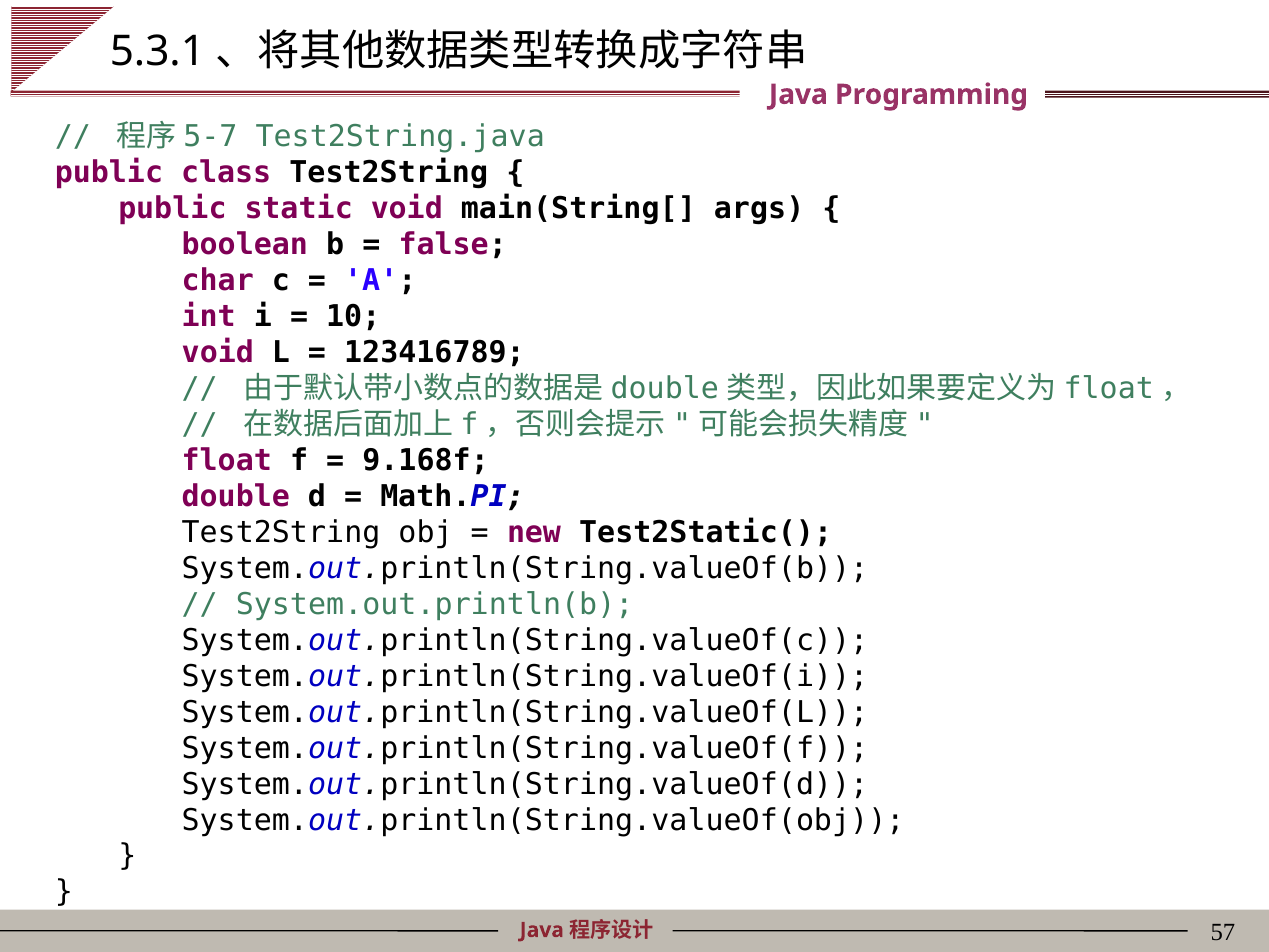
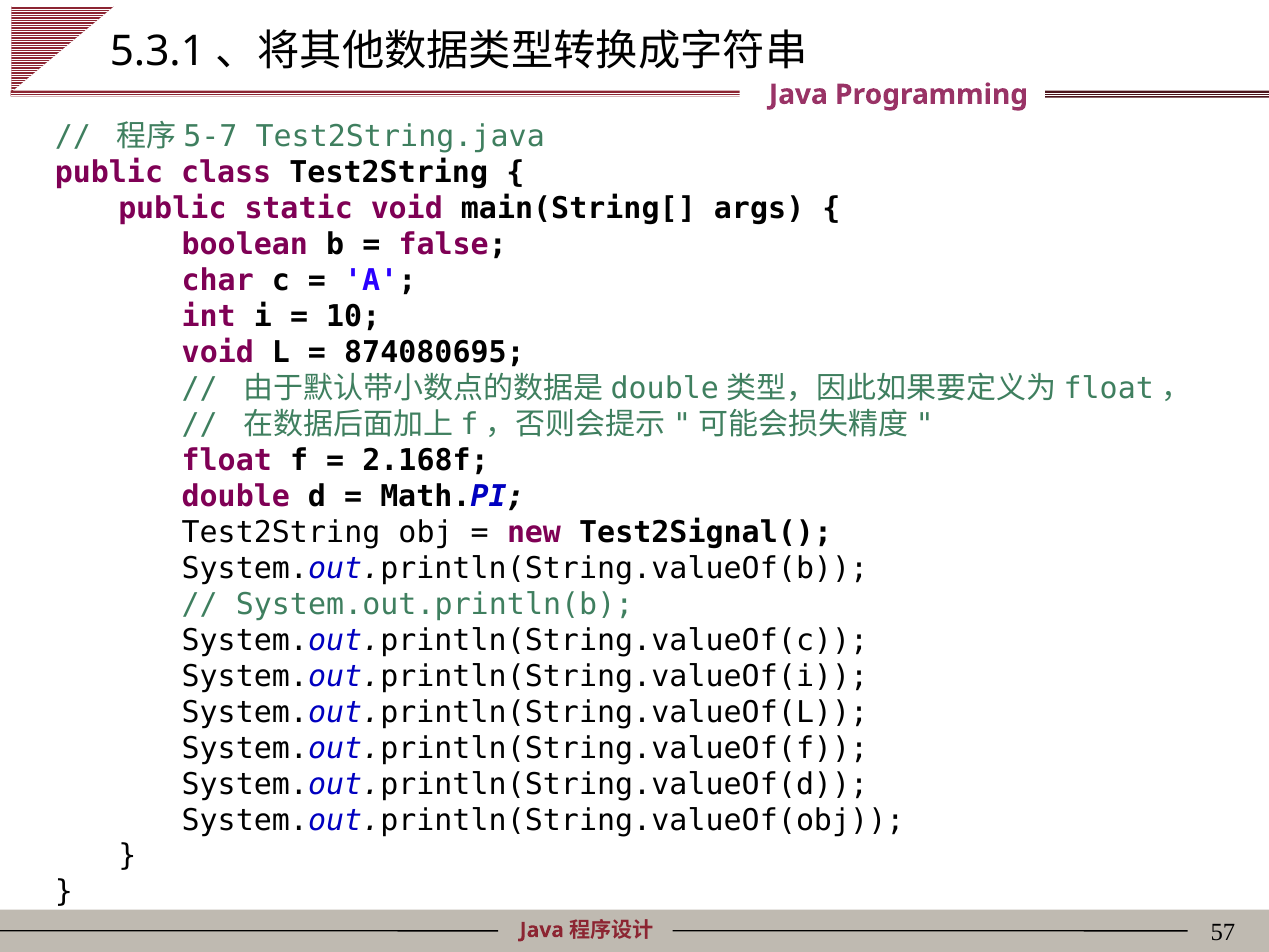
123416789: 123416789 -> 874080695
9.168f: 9.168f -> 2.168f
Test2Static(: Test2Static( -> Test2Signal(
